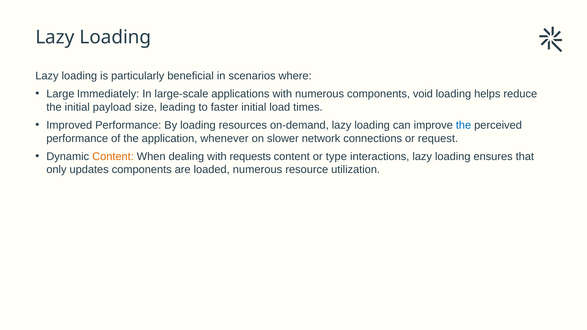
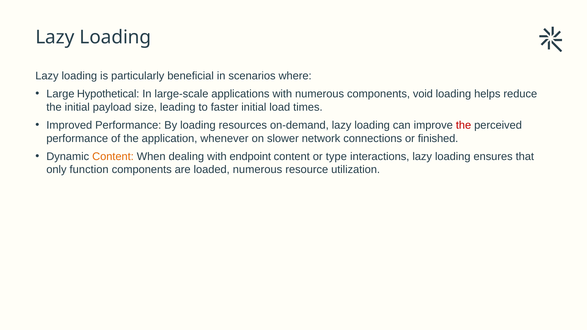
Immediately: Immediately -> Hypothetical
the at (464, 125) colour: blue -> red
request: request -> finished
requests: requests -> endpoint
updates: updates -> function
